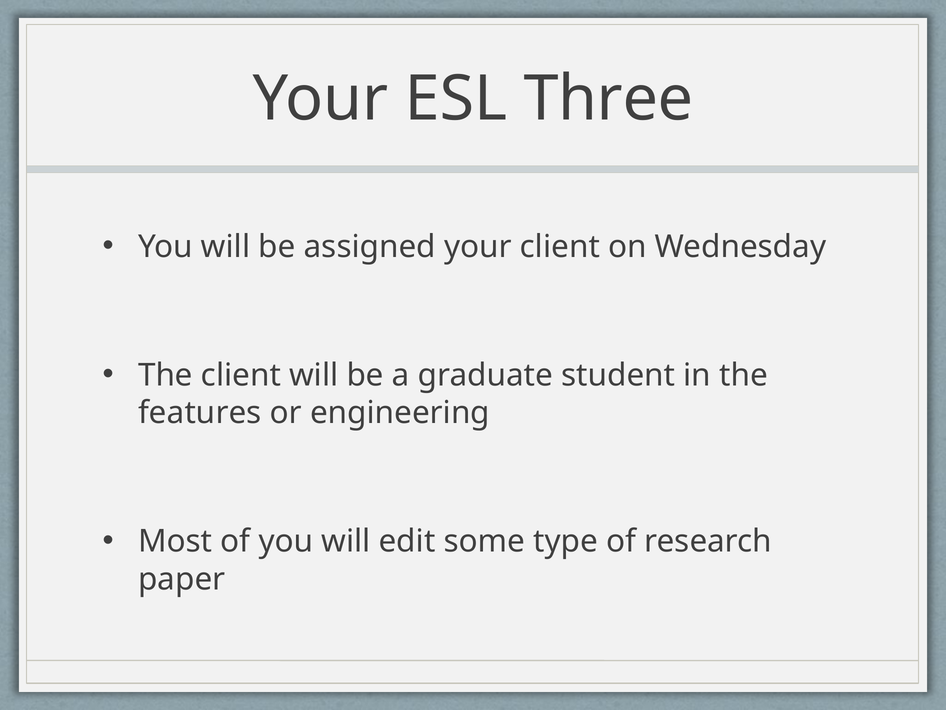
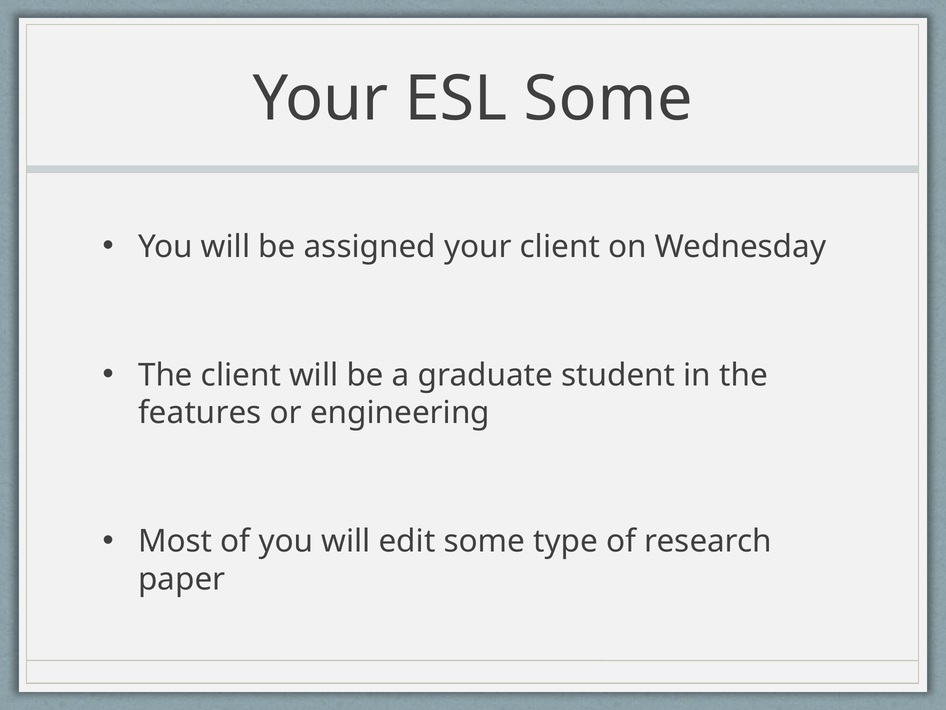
ESL Three: Three -> Some
